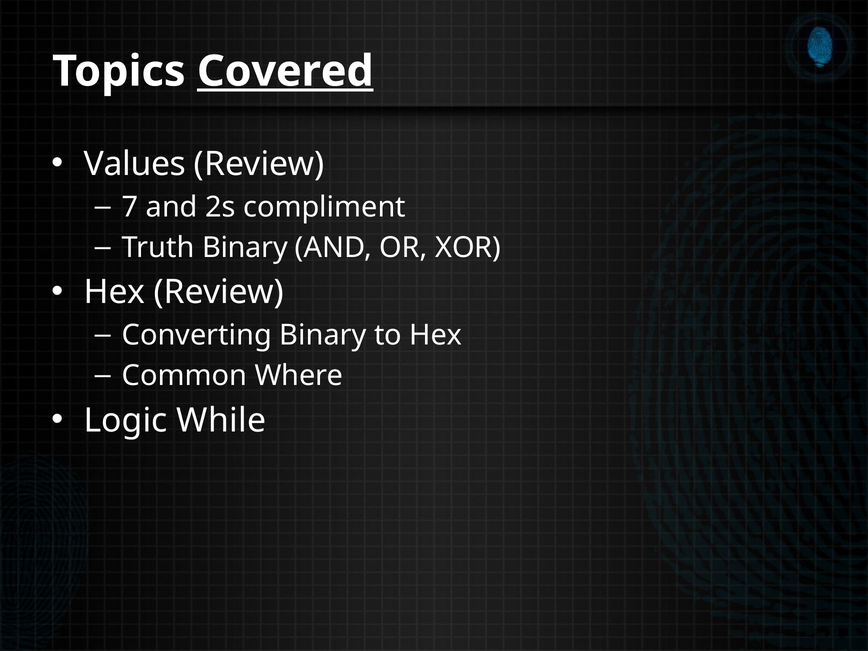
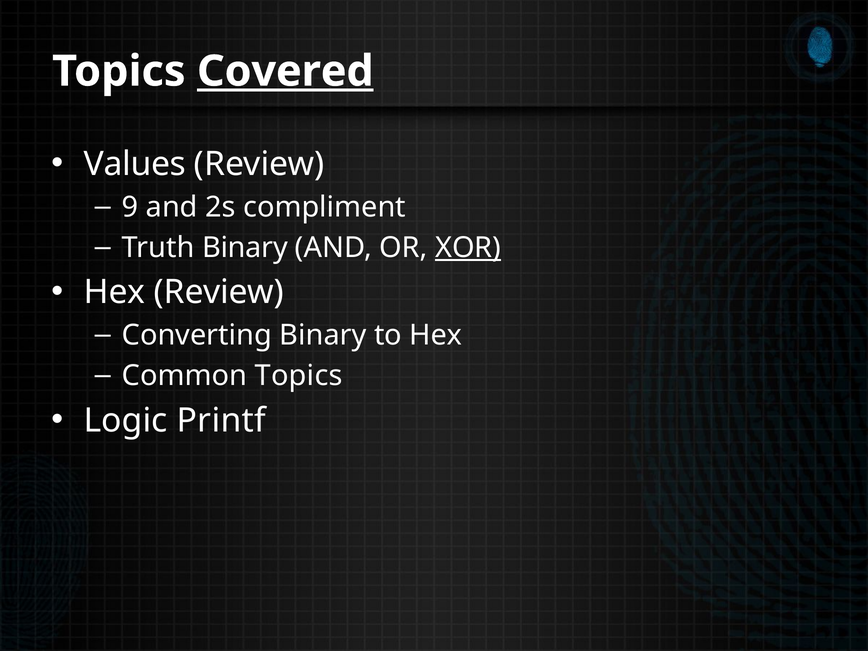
7: 7 -> 9
XOR underline: none -> present
Common Where: Where -> Topics
While: While -> Printf
